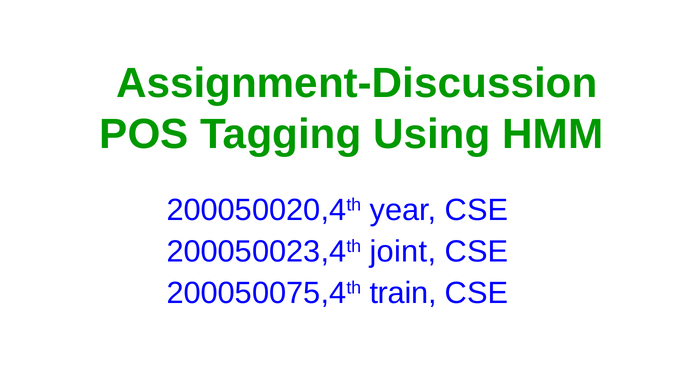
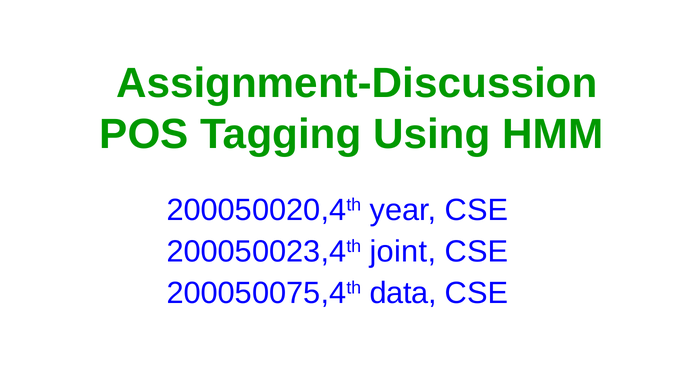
train: train -> data
